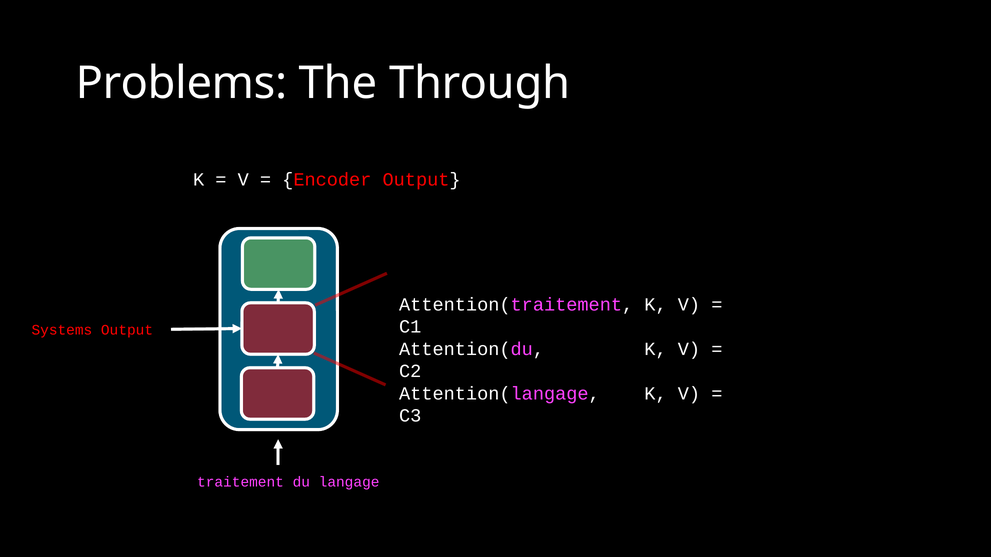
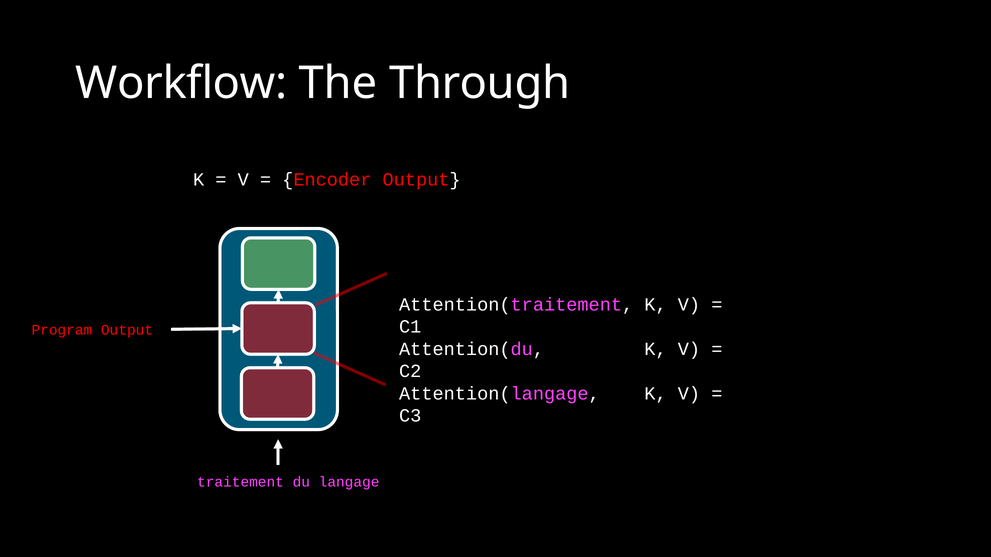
Problems: Problems -> Workflow
Systems: Systems -> Program
